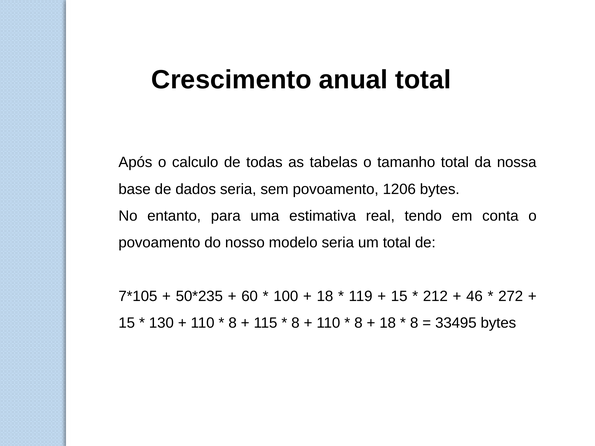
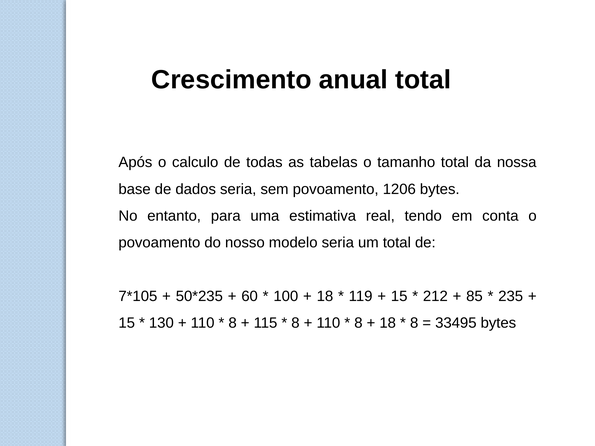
46: 46 -> 85
272: 272 -> 235
